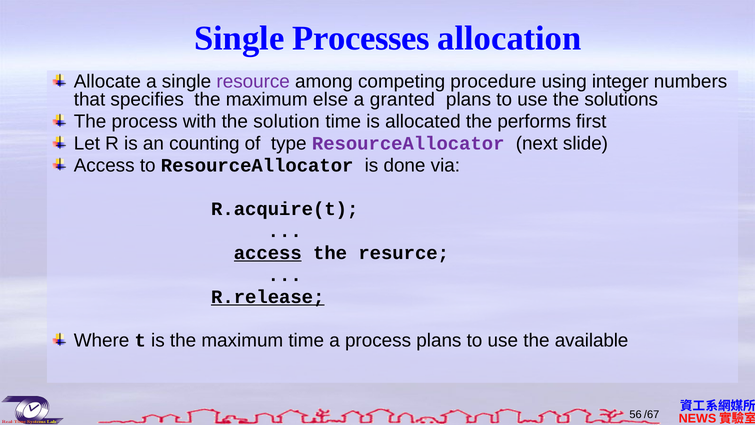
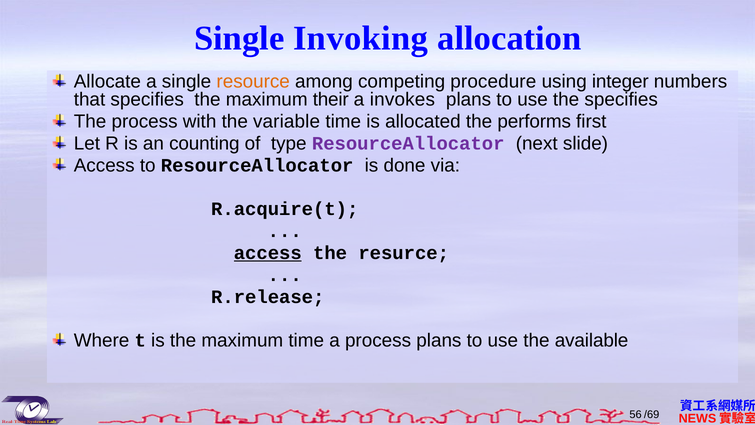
Processes: Processes -> Invoking
resource colour: purple -> orange
else: else -> their
granted: granted -> invokes
the solutions: solutions -> specifies
solution: solution -> variable
R.release underline: present -> none
/67: /67 -> /69
